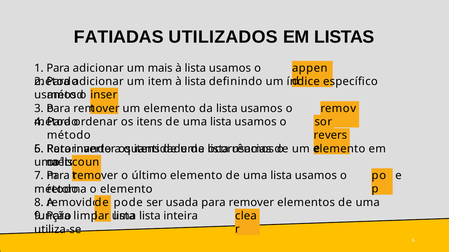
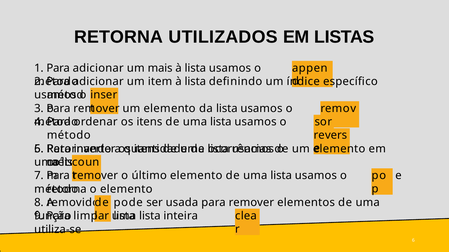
FATIADAS at (119, 37): FATIADAS -> RETORNA
